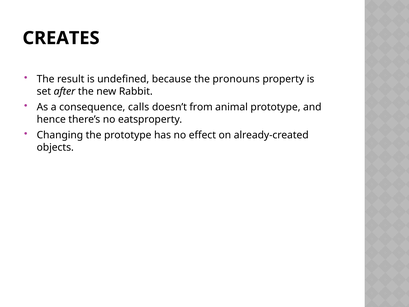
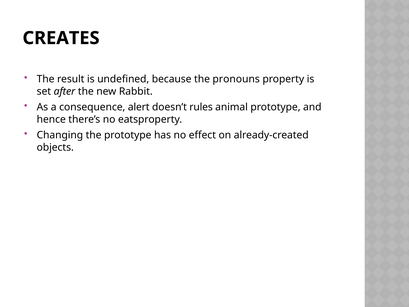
calls: calls -> alert
from: from -> rules
